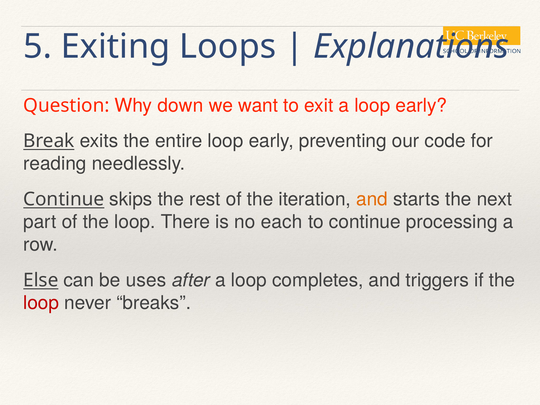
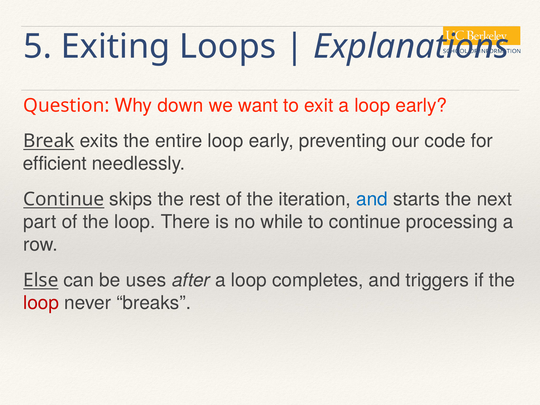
reading: reading -> efficient
and at (372, 199) colour: orange -> blue
each: each -> while
